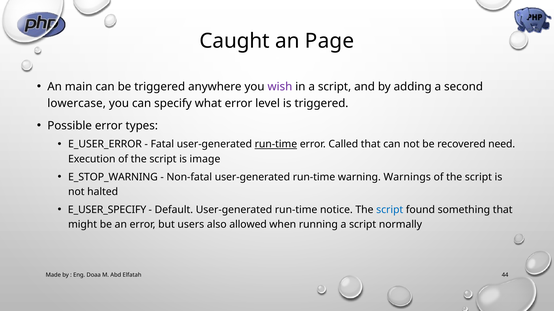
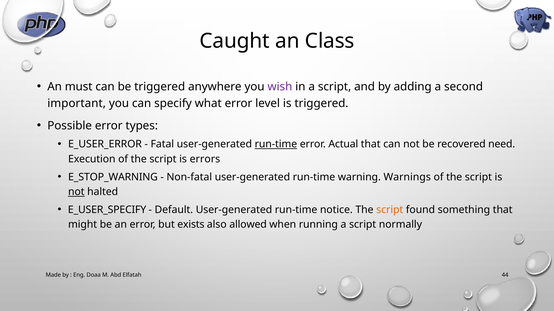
Page: Page -> Class
main: main -> must
lowercase: lowercase -> important
Called: Called -> Actual
image: image -> errors
not at (76, 192) underline: none -> present
script at (390, 210) colour: blue -> orange
users: users -> exists
